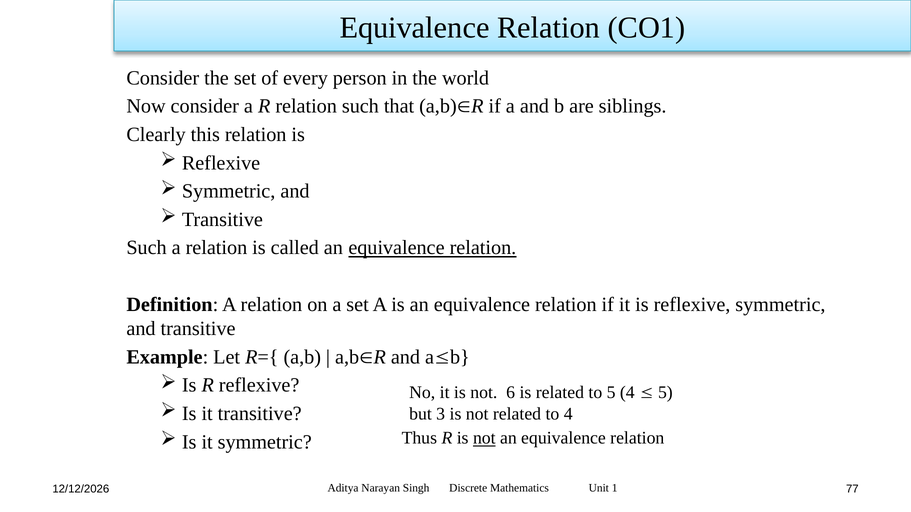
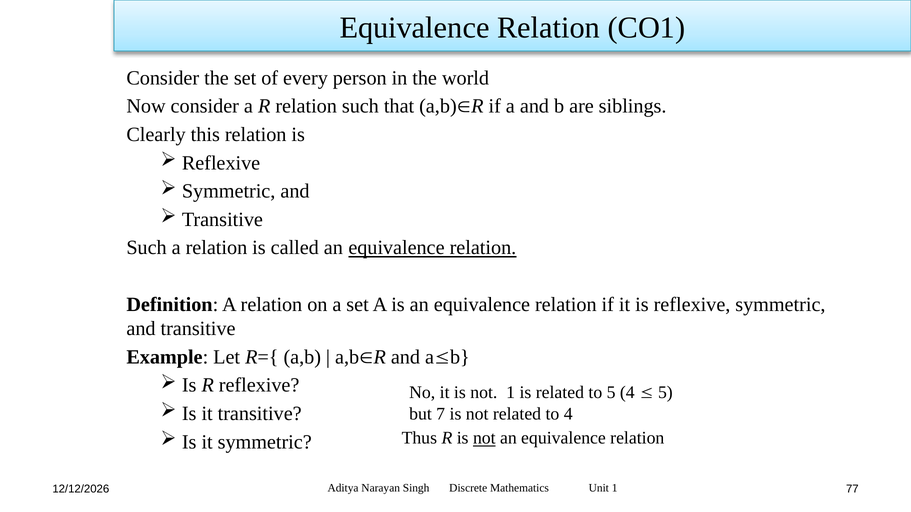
not 6: 6 -> 1
3: 3 -> 7
